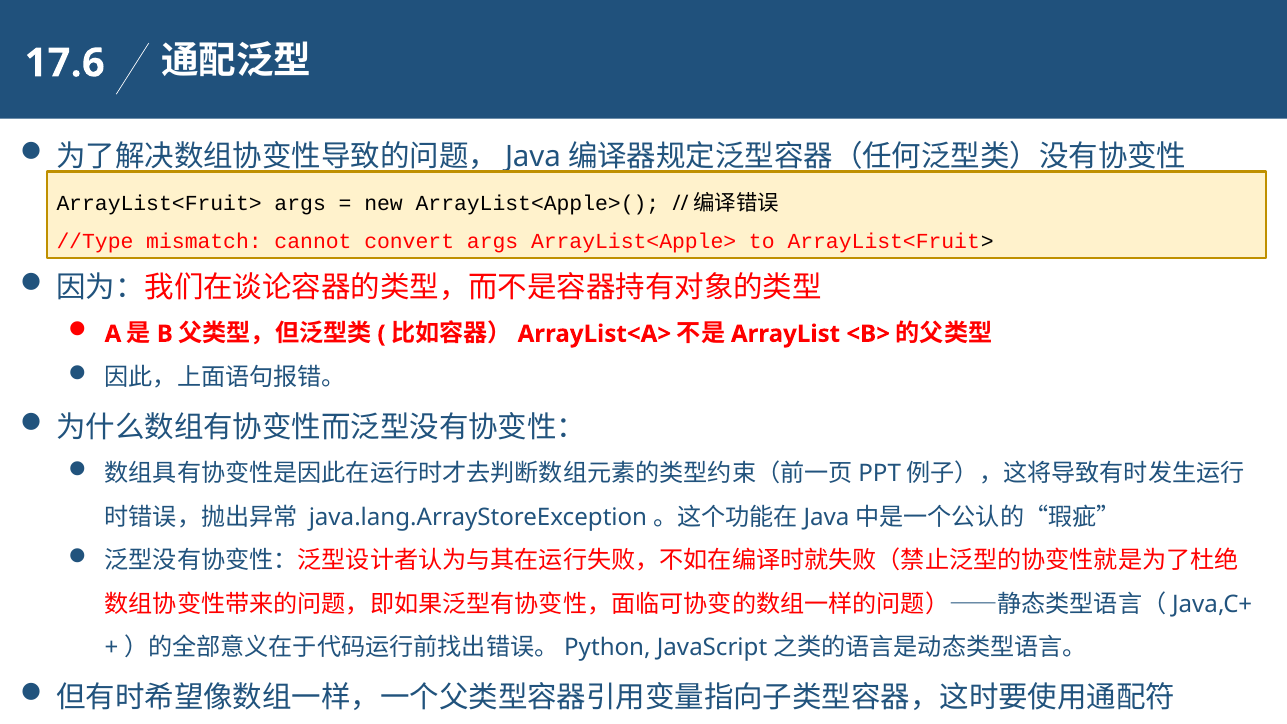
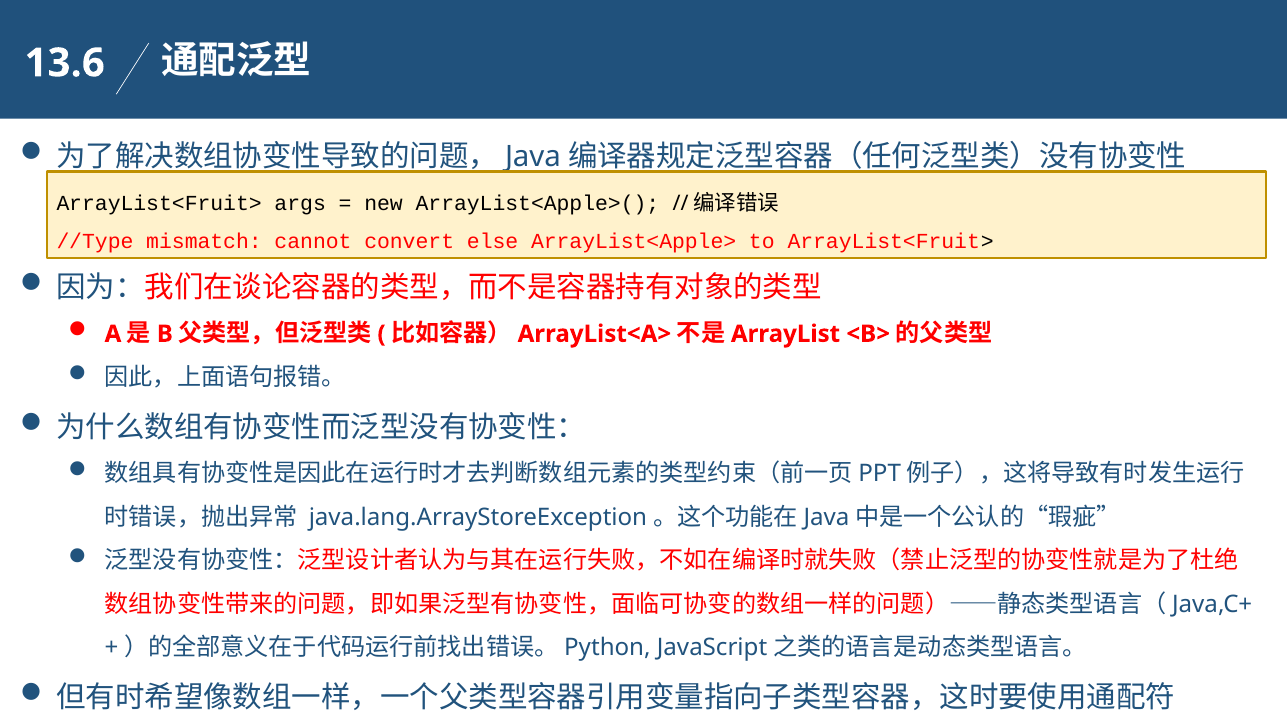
17.6: 17.6 -> 13.6
convert args: args -> else
